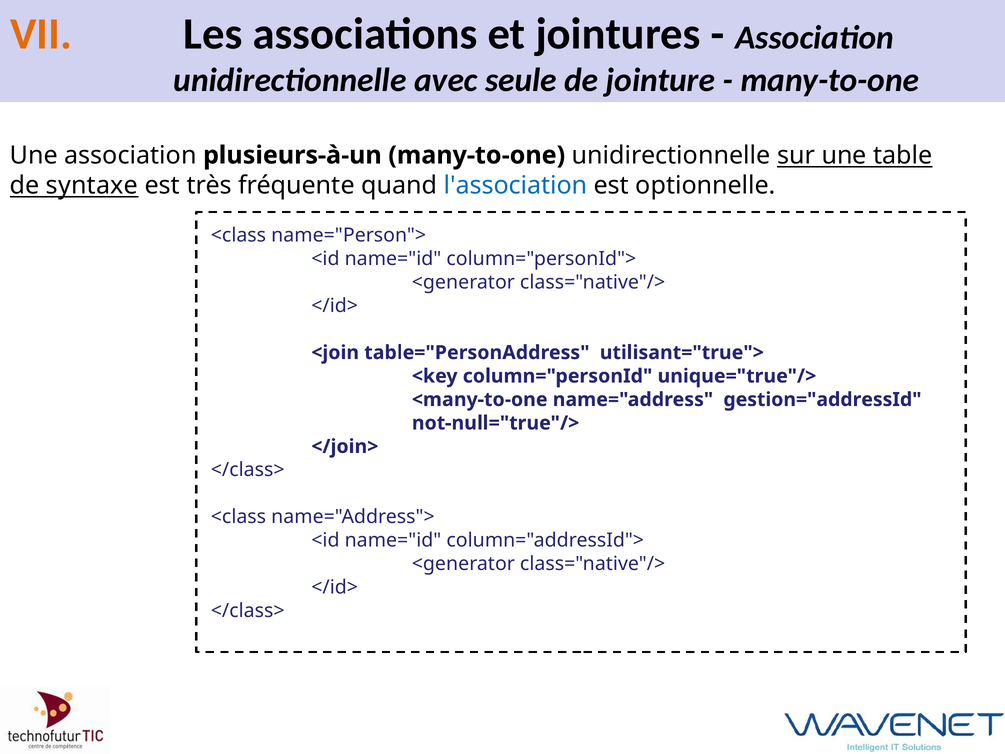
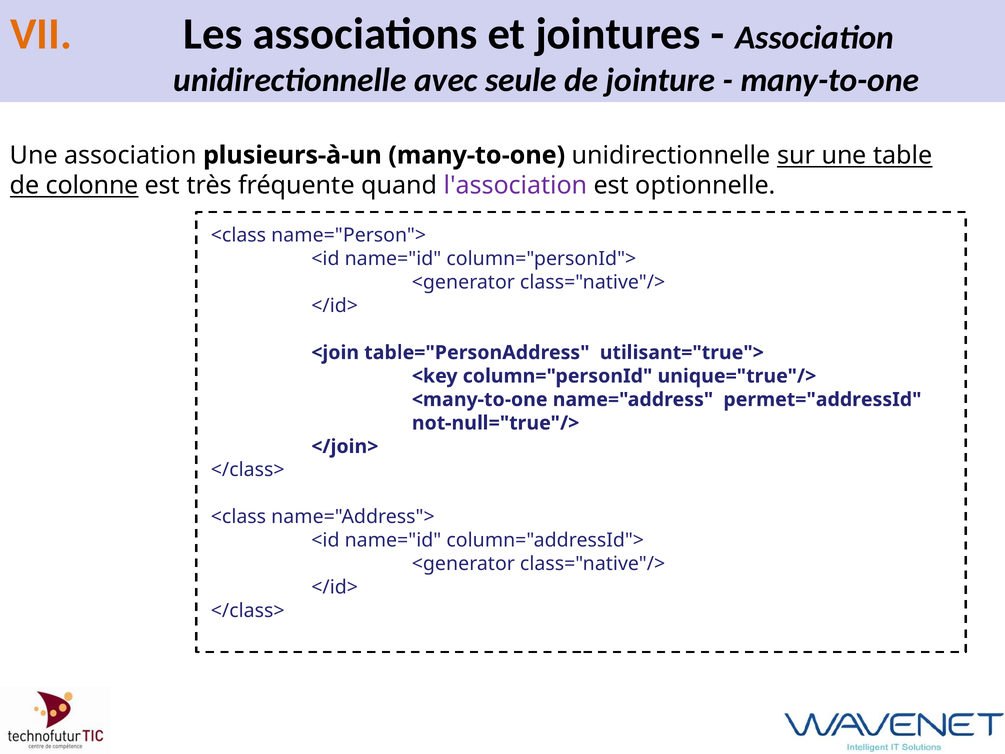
syntaxe: syntaxe -> colonne
l'association colour: blue -> purple
gestion="addressId: gestion="addressId -> permet="addressId
